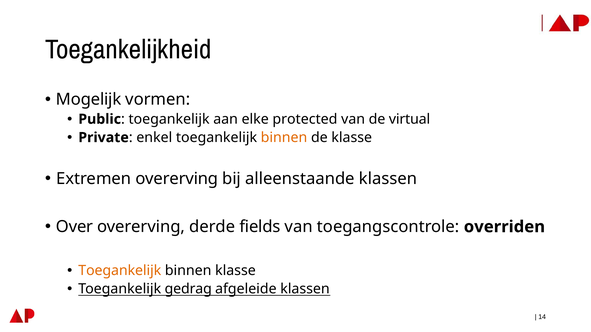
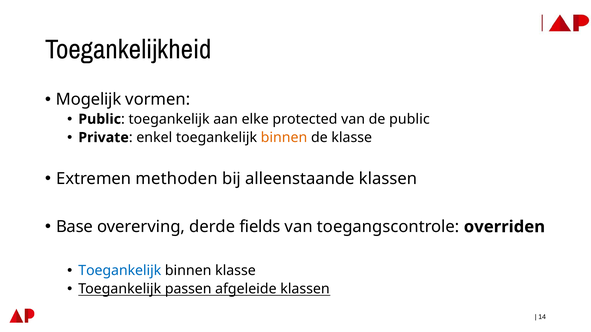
de virtual: virtual -> public
Extremen overerving: overerving -> methoden
Over: Over -> Base
Toegankelijk at (120, 271) colour: orange -> blue
gedrag: gedrag -> passen
